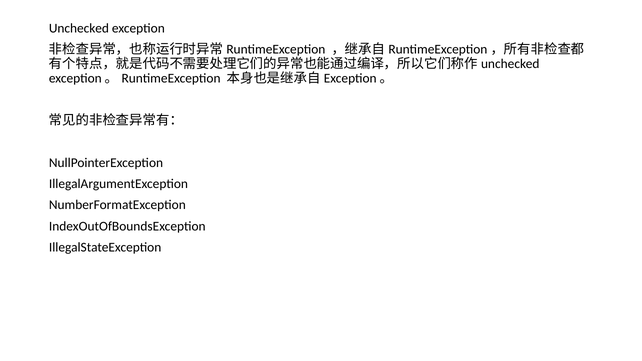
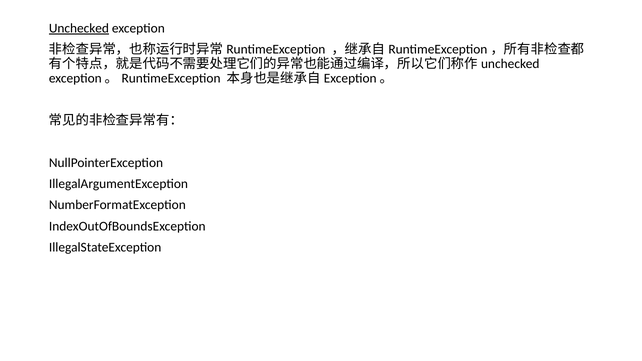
Unchecked underline: none -> present
